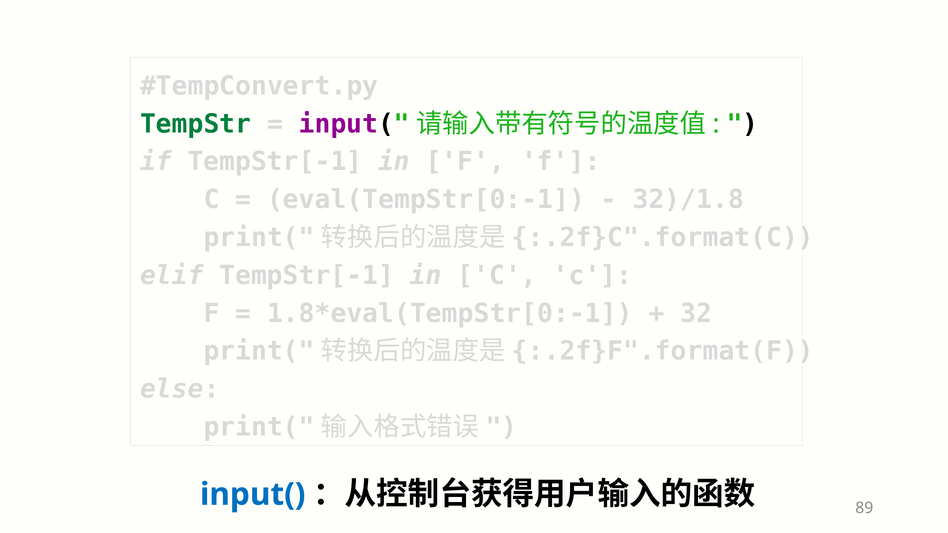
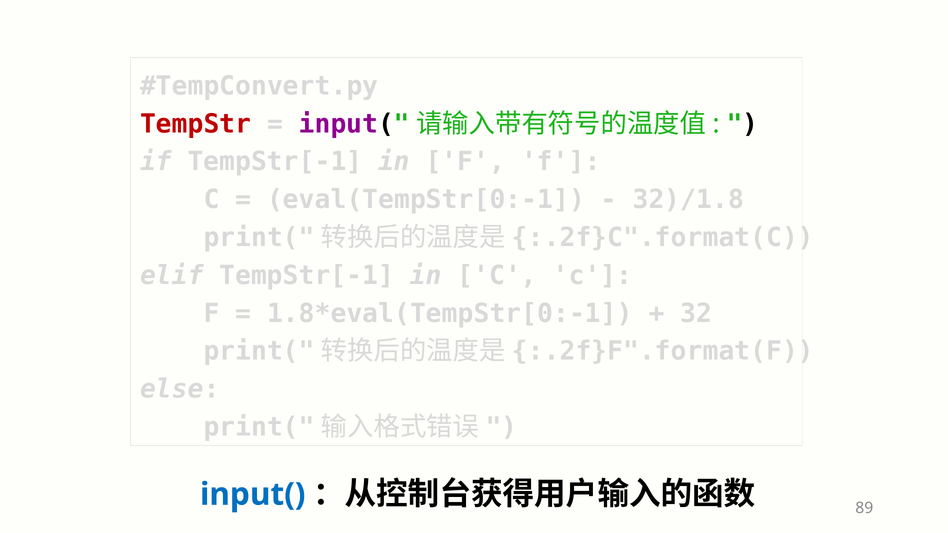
TempStr colour: green -> red
